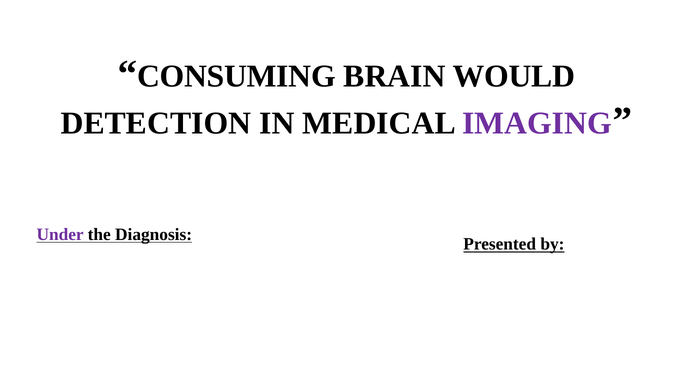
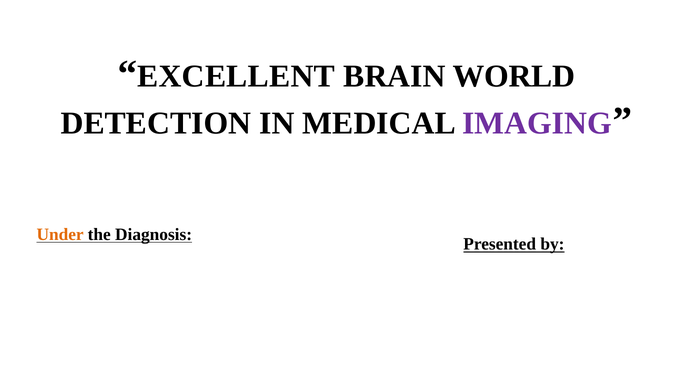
CONSUMING: CONSUMING -> EXCELLENT
WOULD: WOULD -> WORLD
Under colour: purple -> orange
